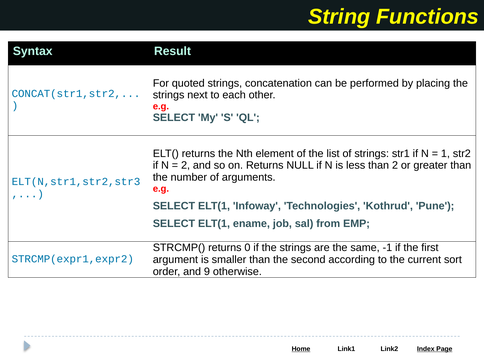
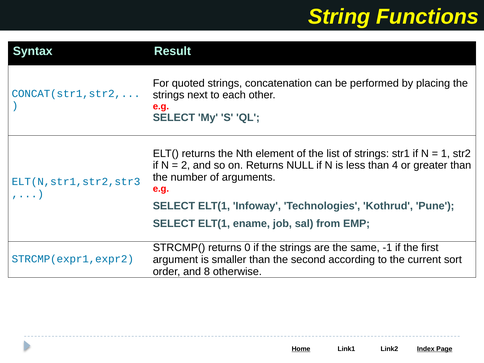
than 2: 2 -> 4
9: 9 -> 8
